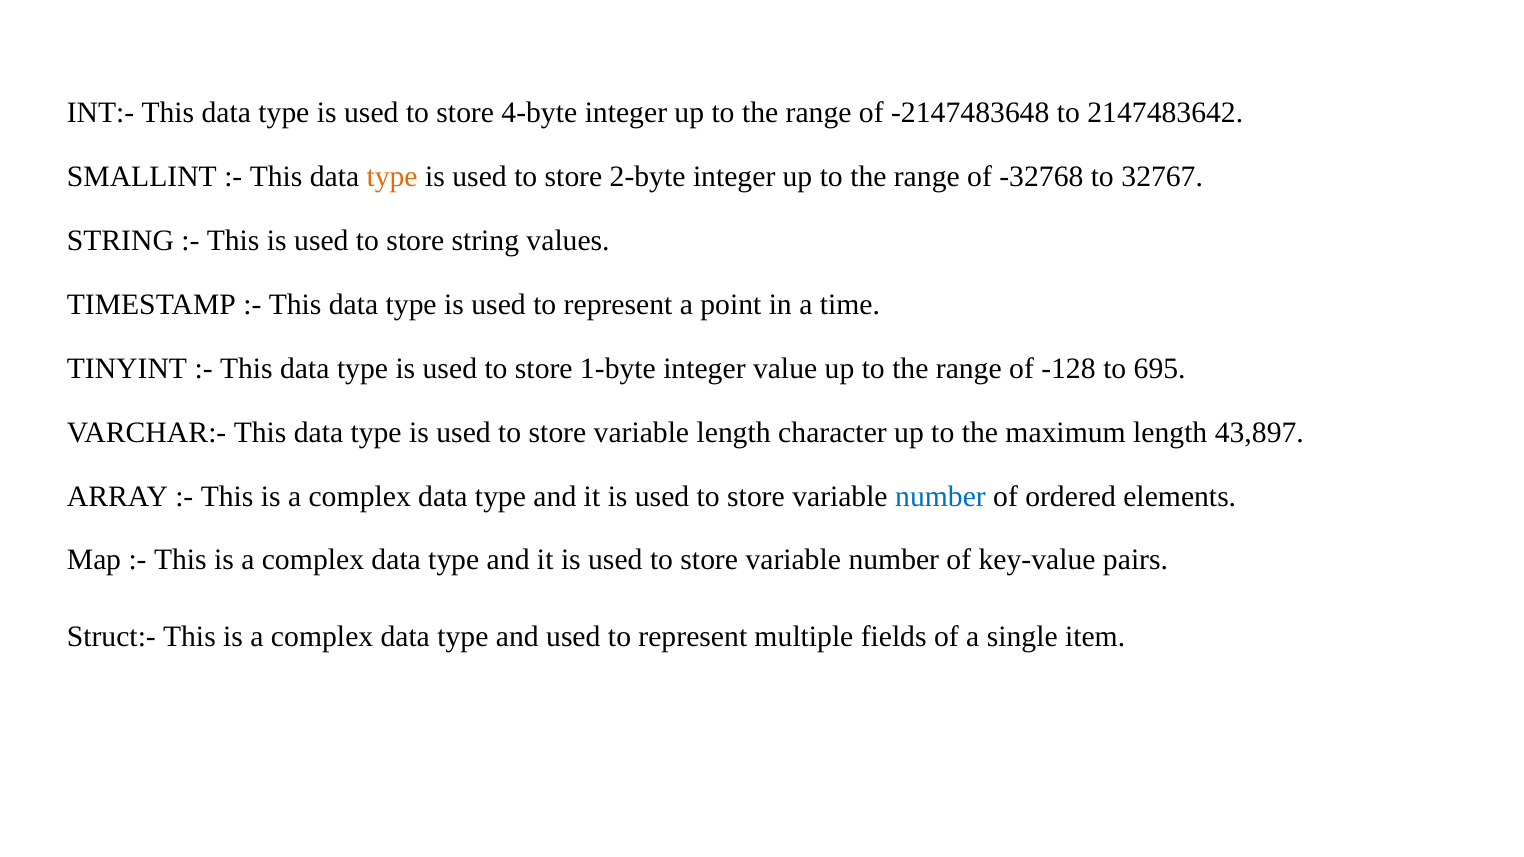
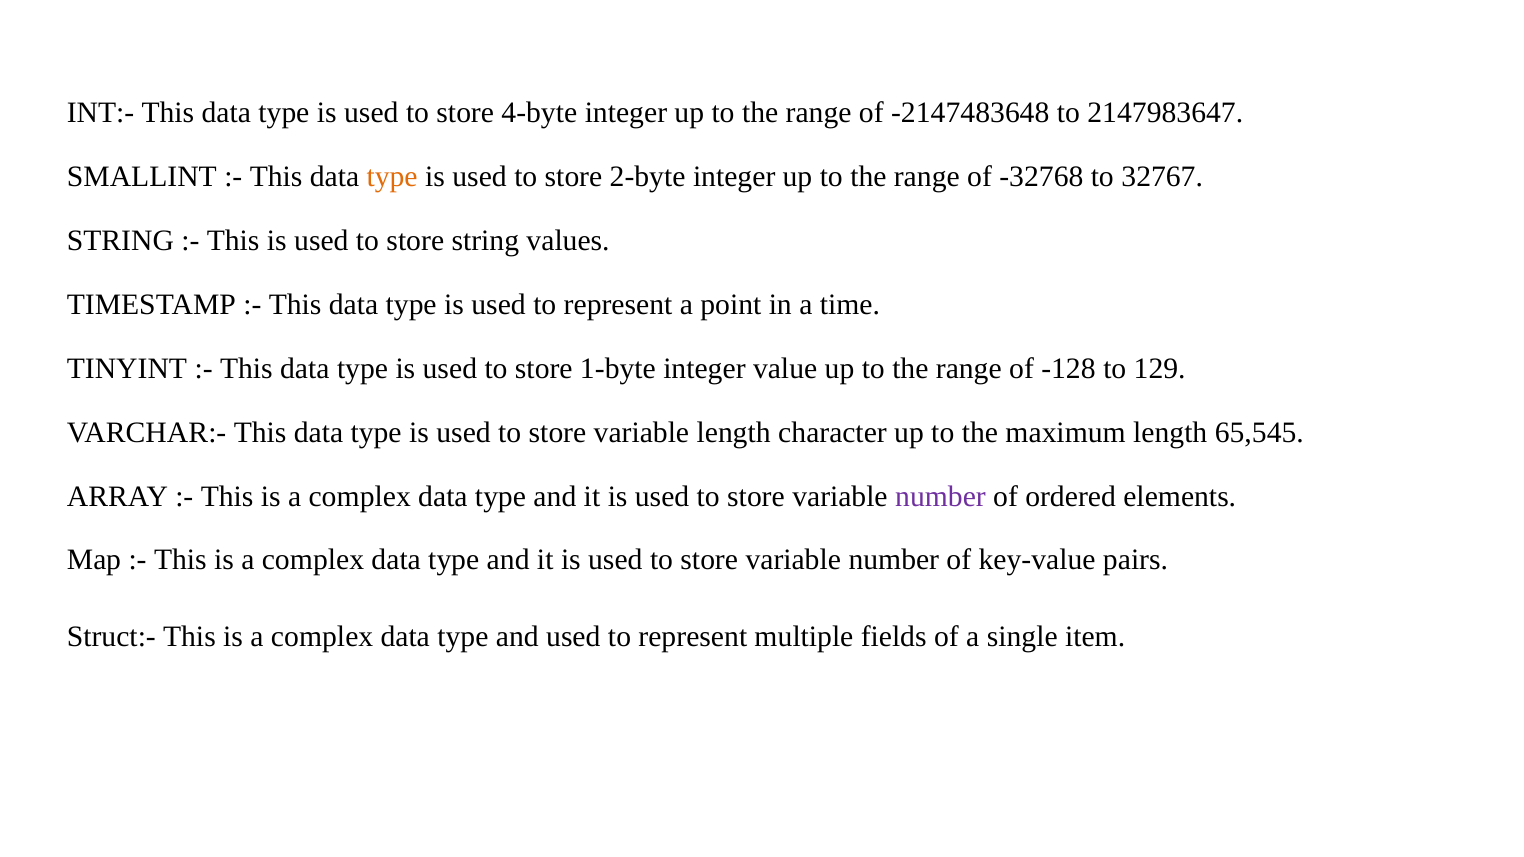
2147483642: 2147483642 -> 2147983647
695: 695 -> 129
43,897: 43,897 -> 65,545
number at (941, 496) colour: blue -> purple
